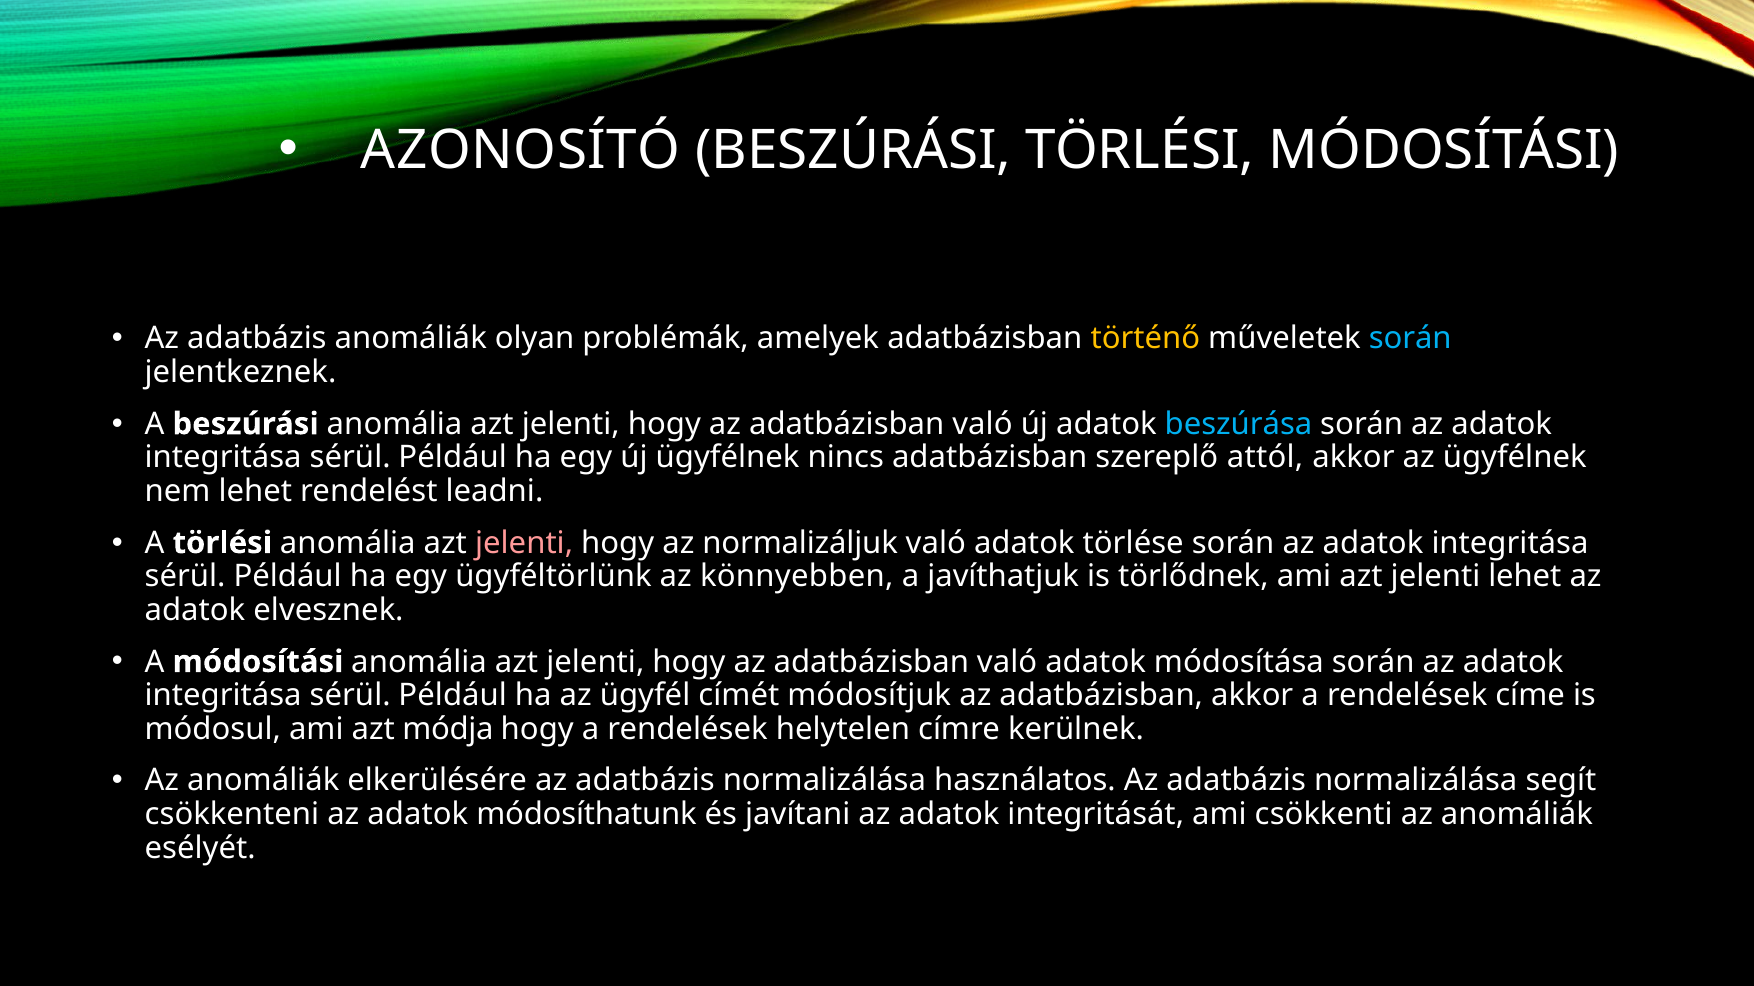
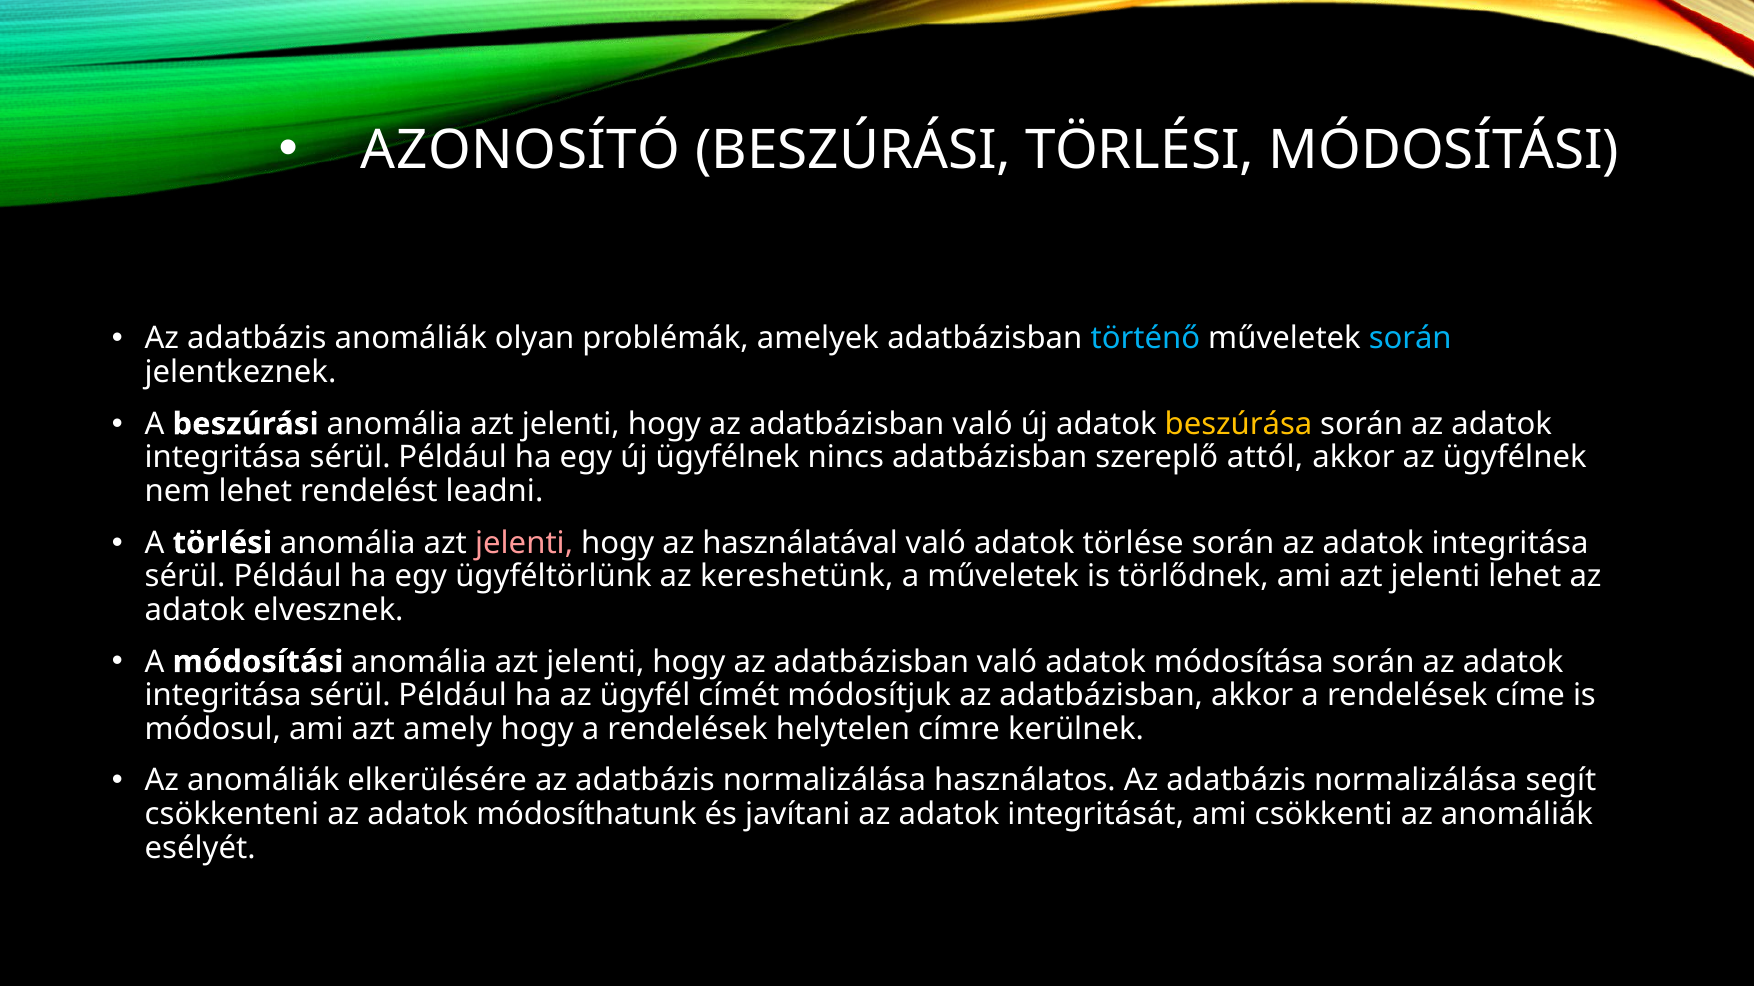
történő colour: yellow -> light blue
beszúrása colour: light blue -> yellow
normalizáljuk: normalizáljuk -> használatával
könnyebben: könnyebben -> kereshetünk
a javíthatjuk: javíthatjuk -> műveletek
módja: módja -> amely
